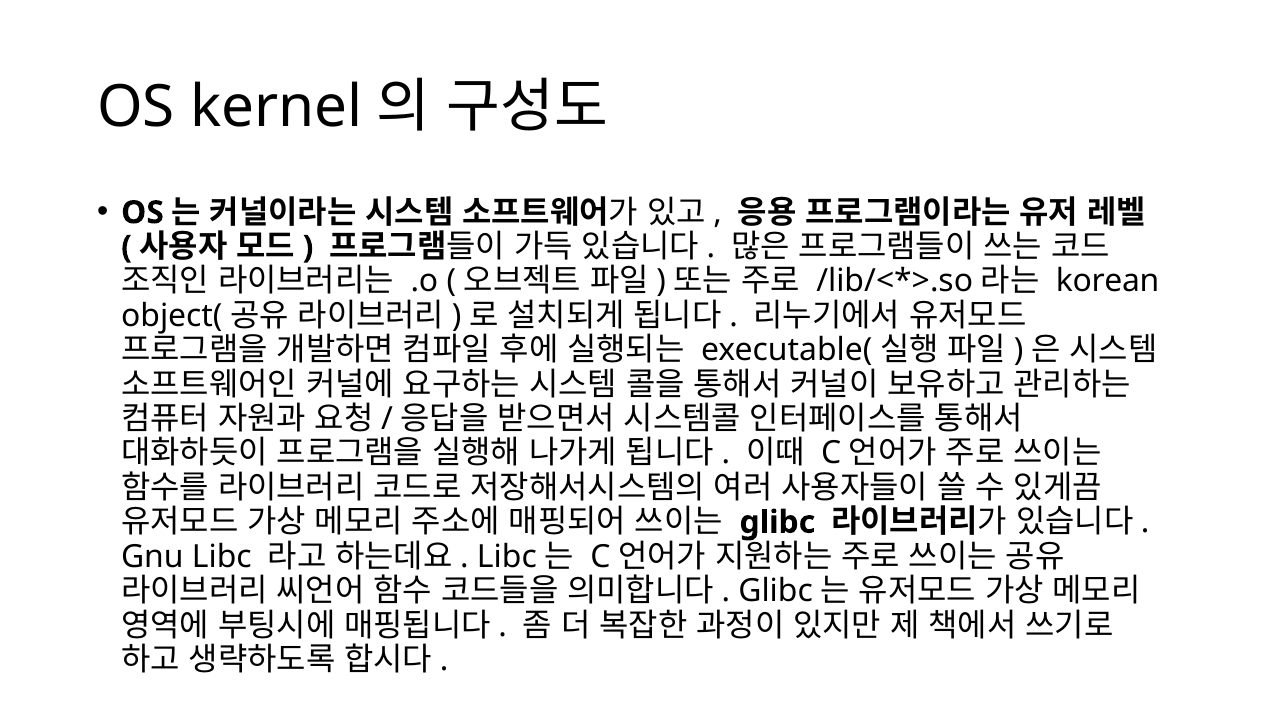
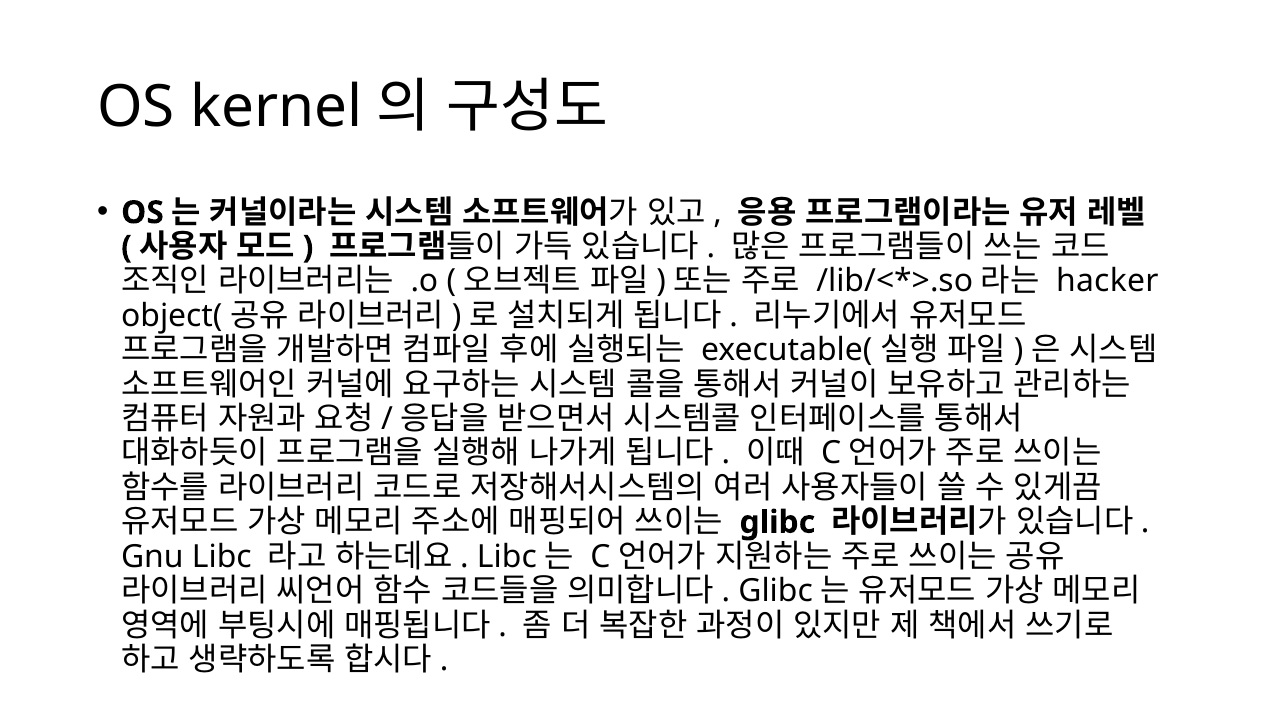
korean: korean -> hacker
